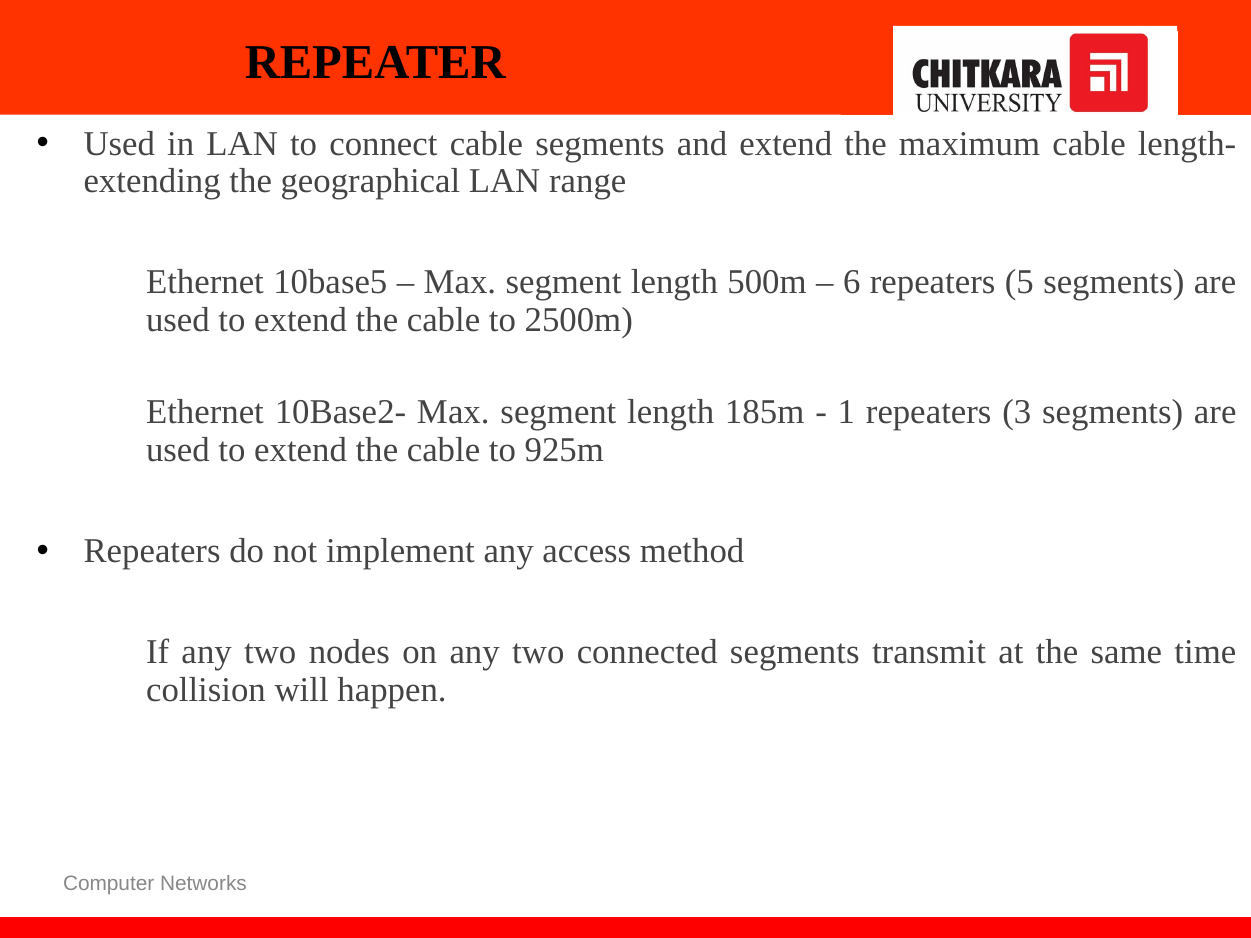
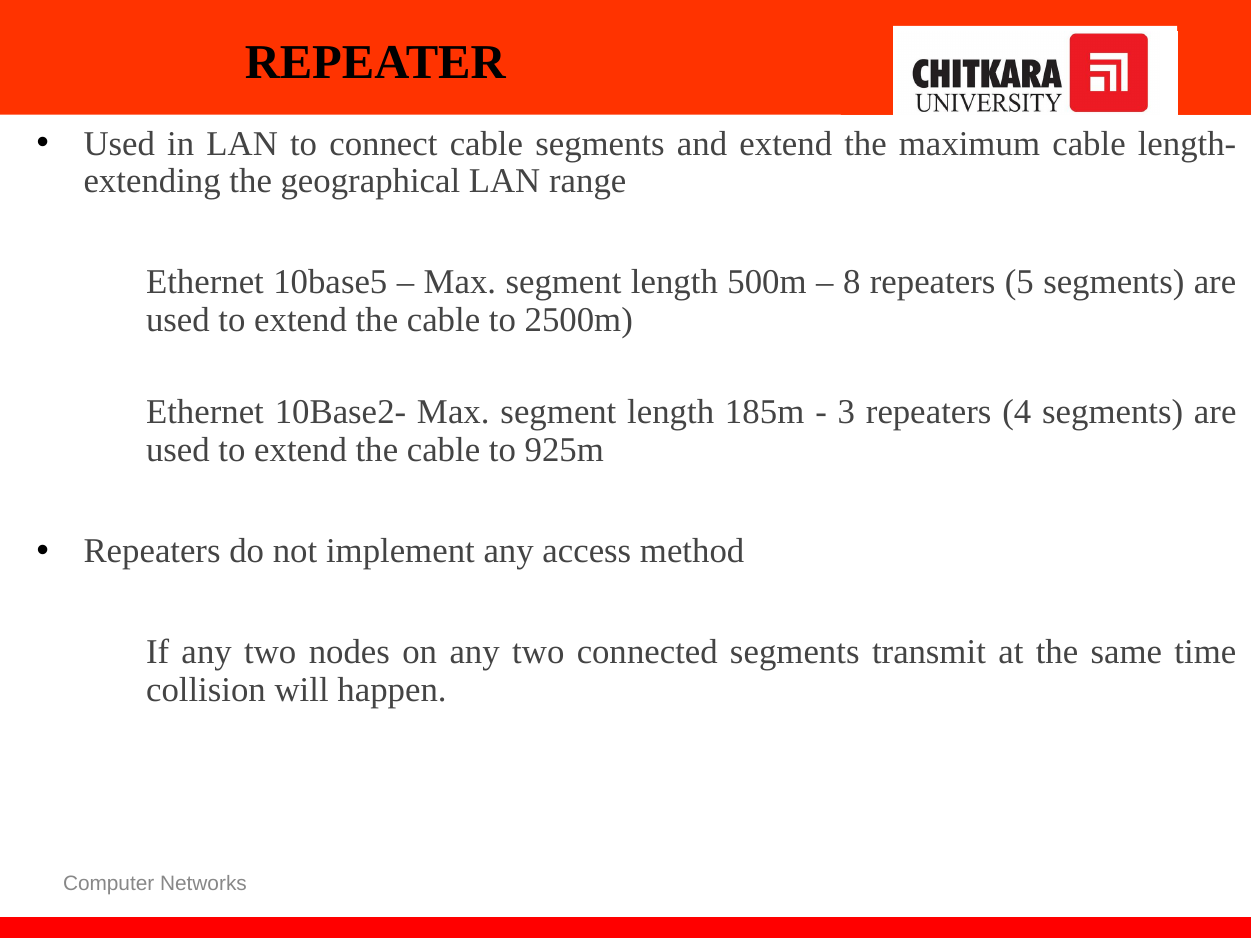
6: 6 -> 8
1: 1 -> 3
3: 3 -> 4
